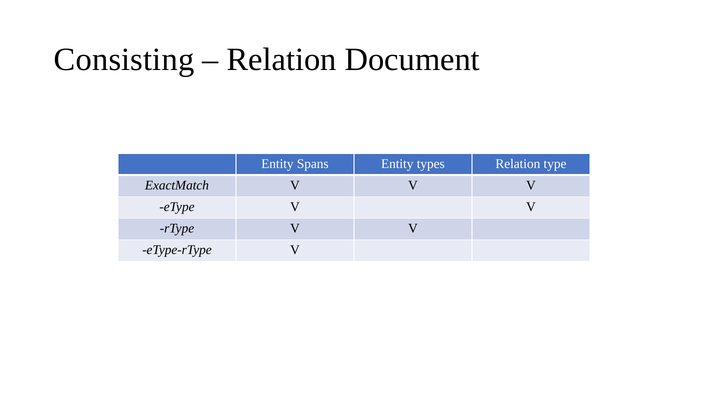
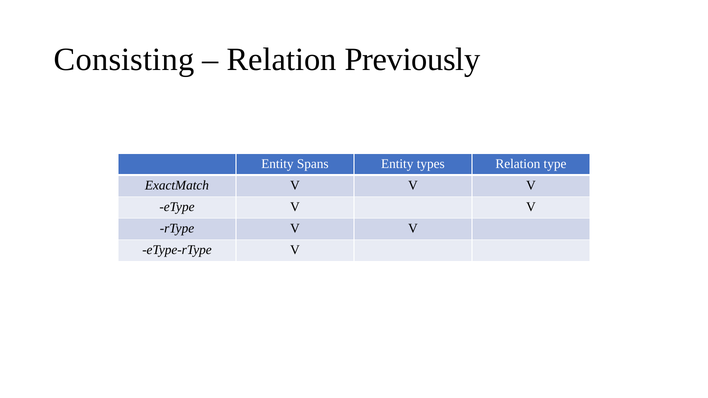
Document: Document -> Previously
